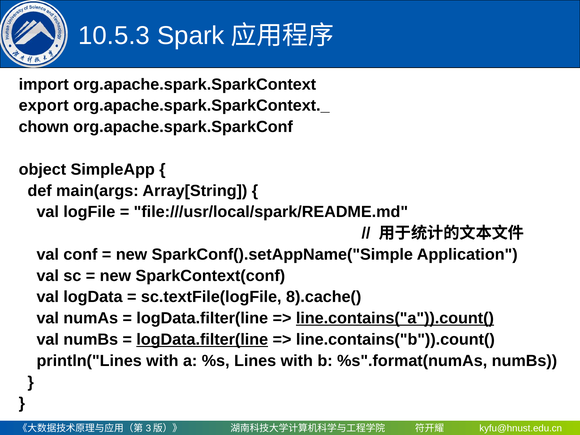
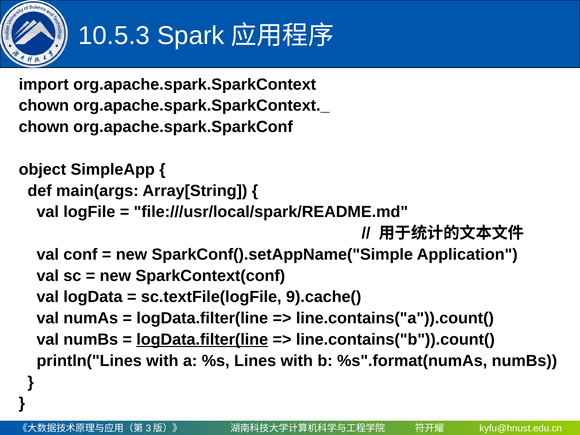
export at (44, 106): export -> chown
8).cache(: 8).cache( -> 9).cache(
line.contains("a")).count( underline: present -> none
